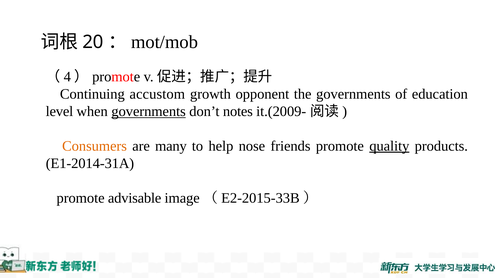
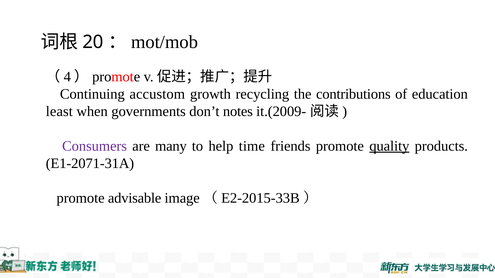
opponent: opponent -> recycling
the governments: governments -> contributions
level: level -> least
governments at (149, 112) underline: present -> none
Consumers colour: orange -> purple
nose: nose -> time
E1-2014-31A: E1-2014-31A -> E1-2071-31A
